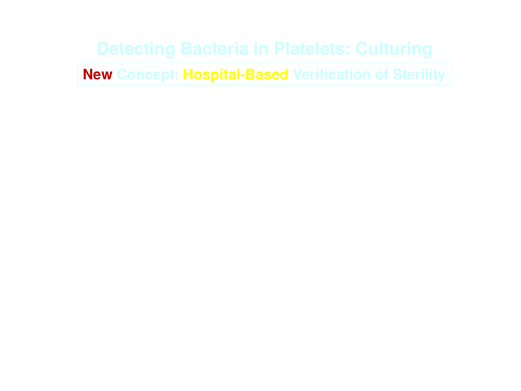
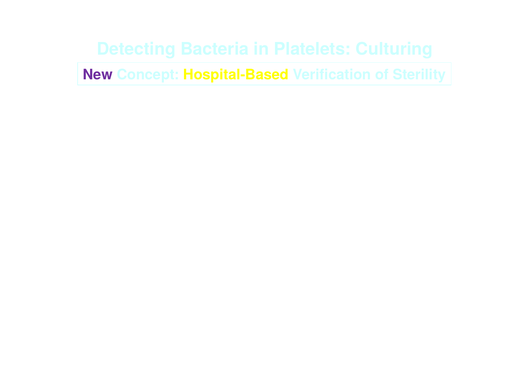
New colour: red -> purple
